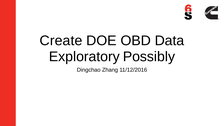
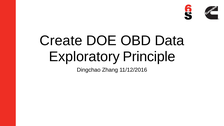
Possibly: Possibly -> Principle
